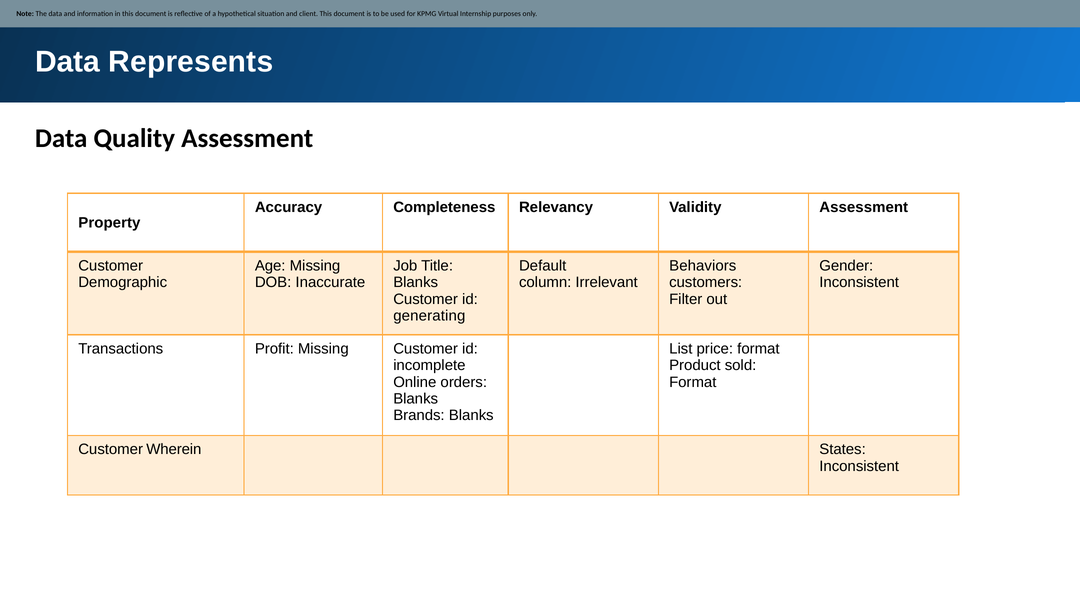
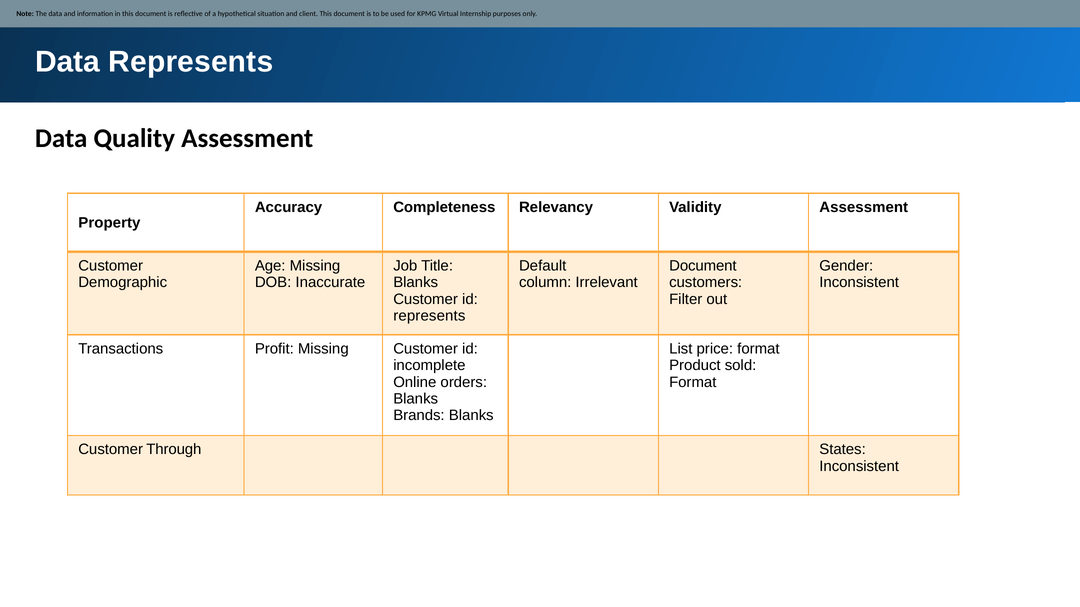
Behaviors at (703, 266): Behaviors -> Document
generating at (429, 316): generating -> represents
Wherein: Wherein -> Through
